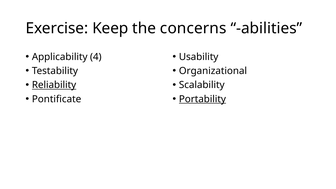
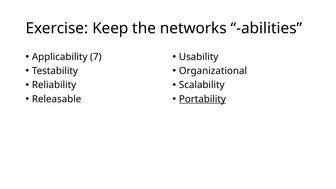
concerns: concerns -> networks
4: 4 -> 7
Reliability underline: present -> none
Pontificate: Pontificate -> Releasable
